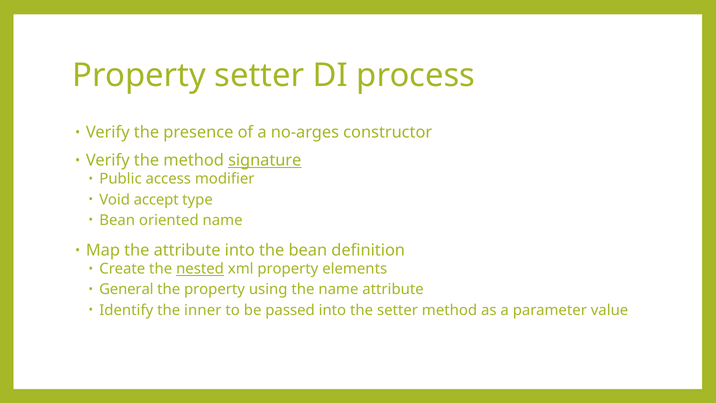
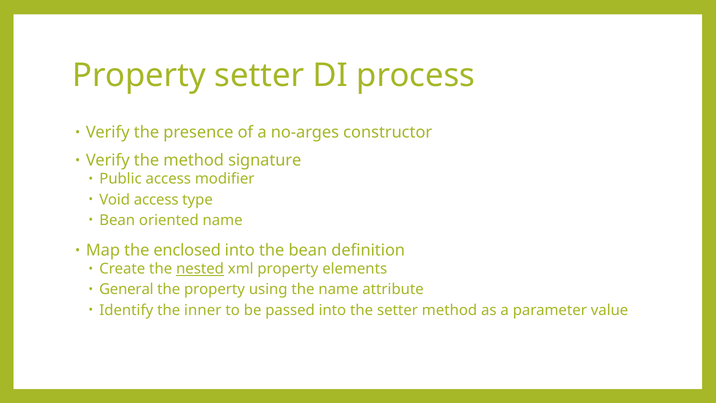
signature underline: present -> none
Void accept: accept -> access
the attribute: attribute -> enclosed
